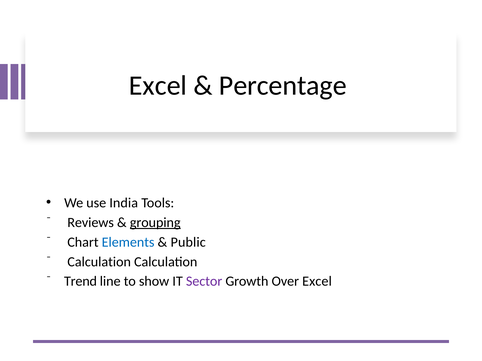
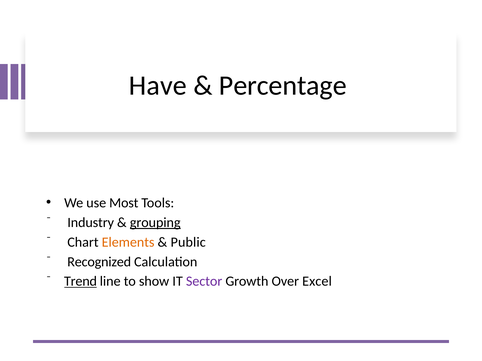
Excel at (158, 86): Excel -> Have
India: India -> Most
Reviews: Reviews -> Industry
Elements colour: blue -> orange
Calculation at (99, 262): Calculation -> Recognized
Trend underline: none -> present
